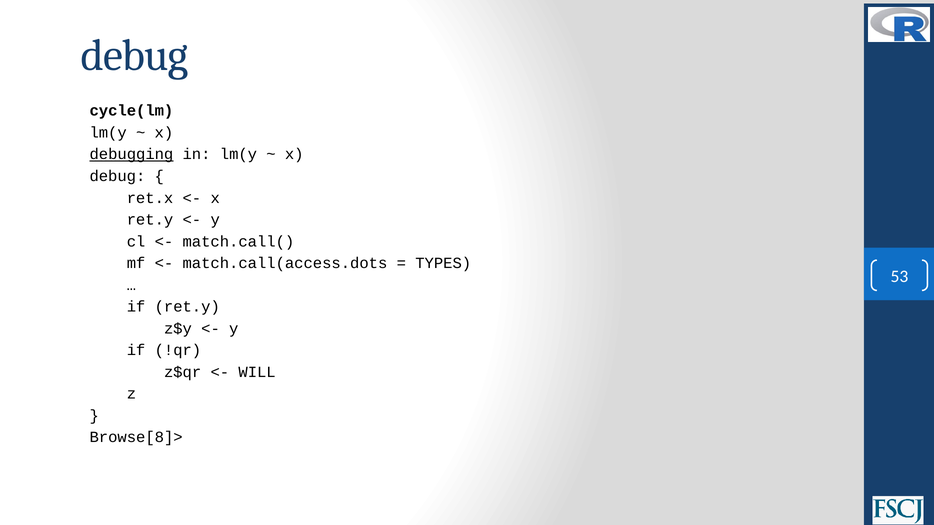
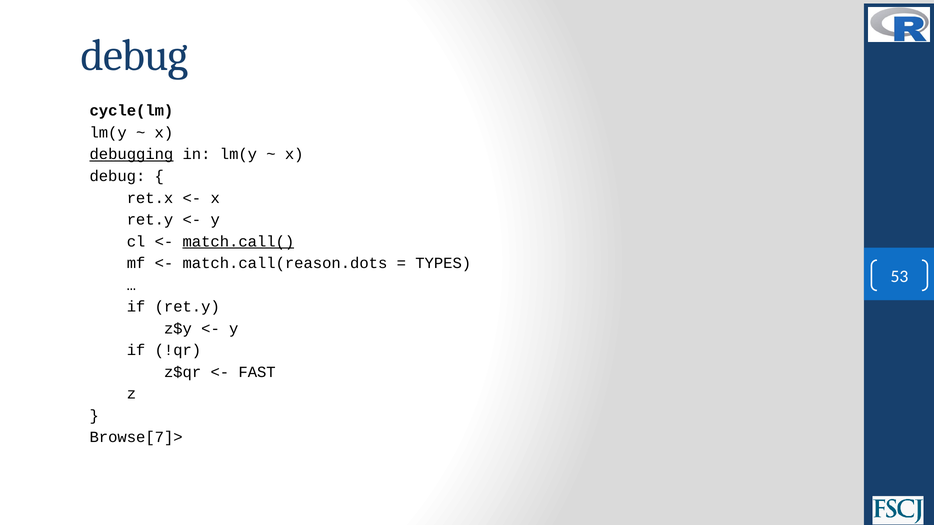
match.call( underline: none -> present
match.call(access.dots: match.call(access.dots -> match.call(reason.dots
WILL: WILL -> FAST
Browse[8]>: Browse[8]> -> Browse[7]>
